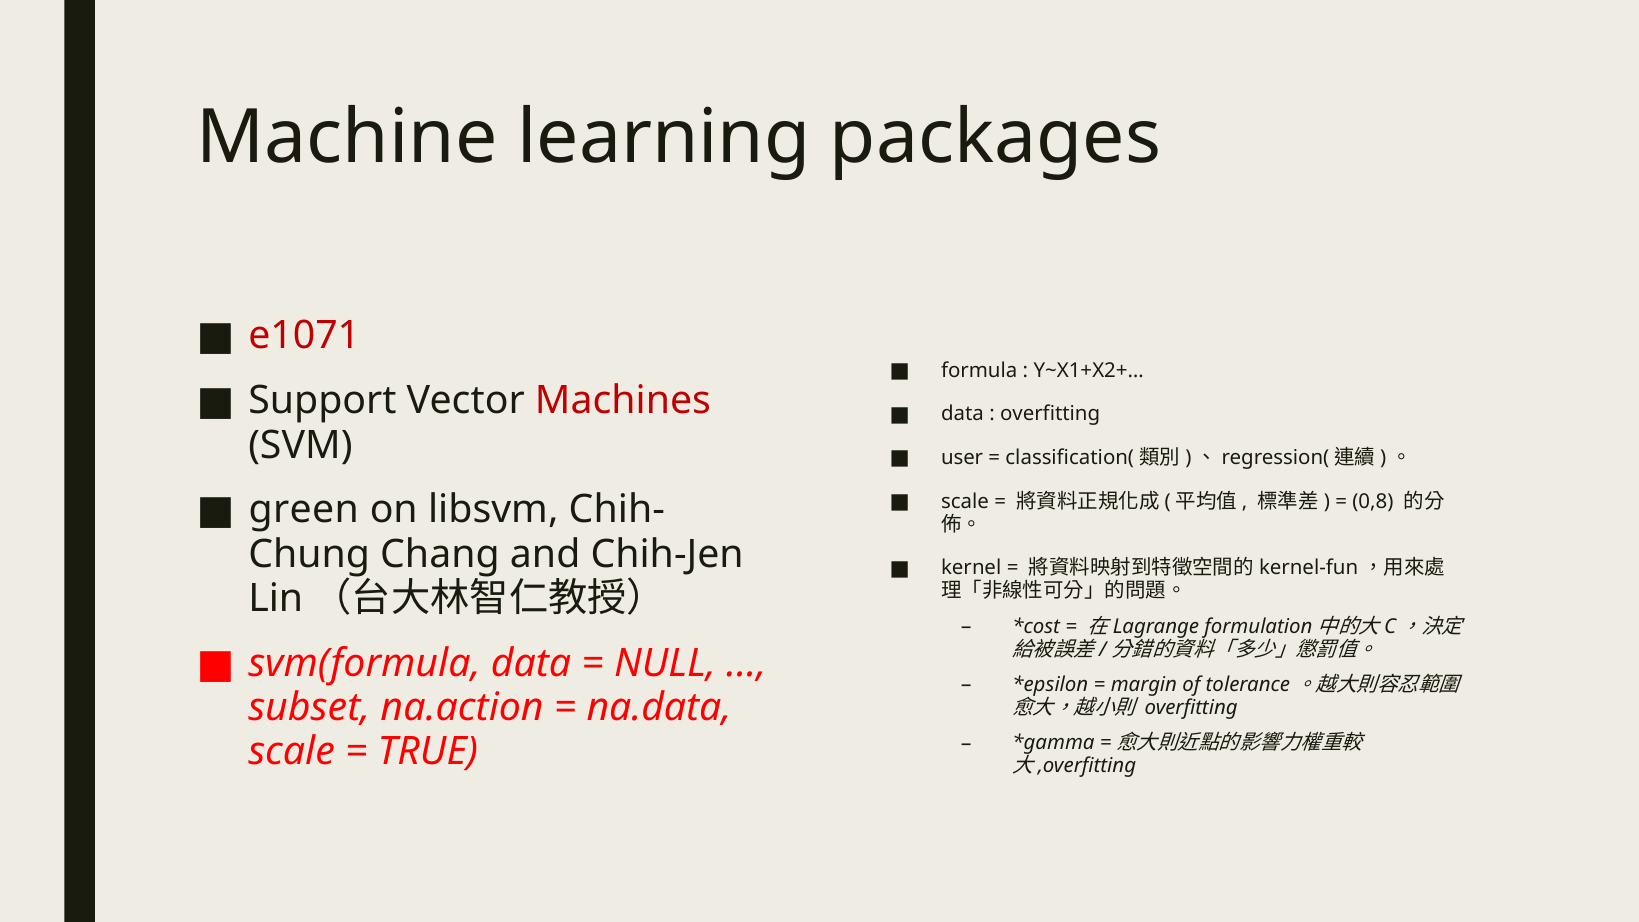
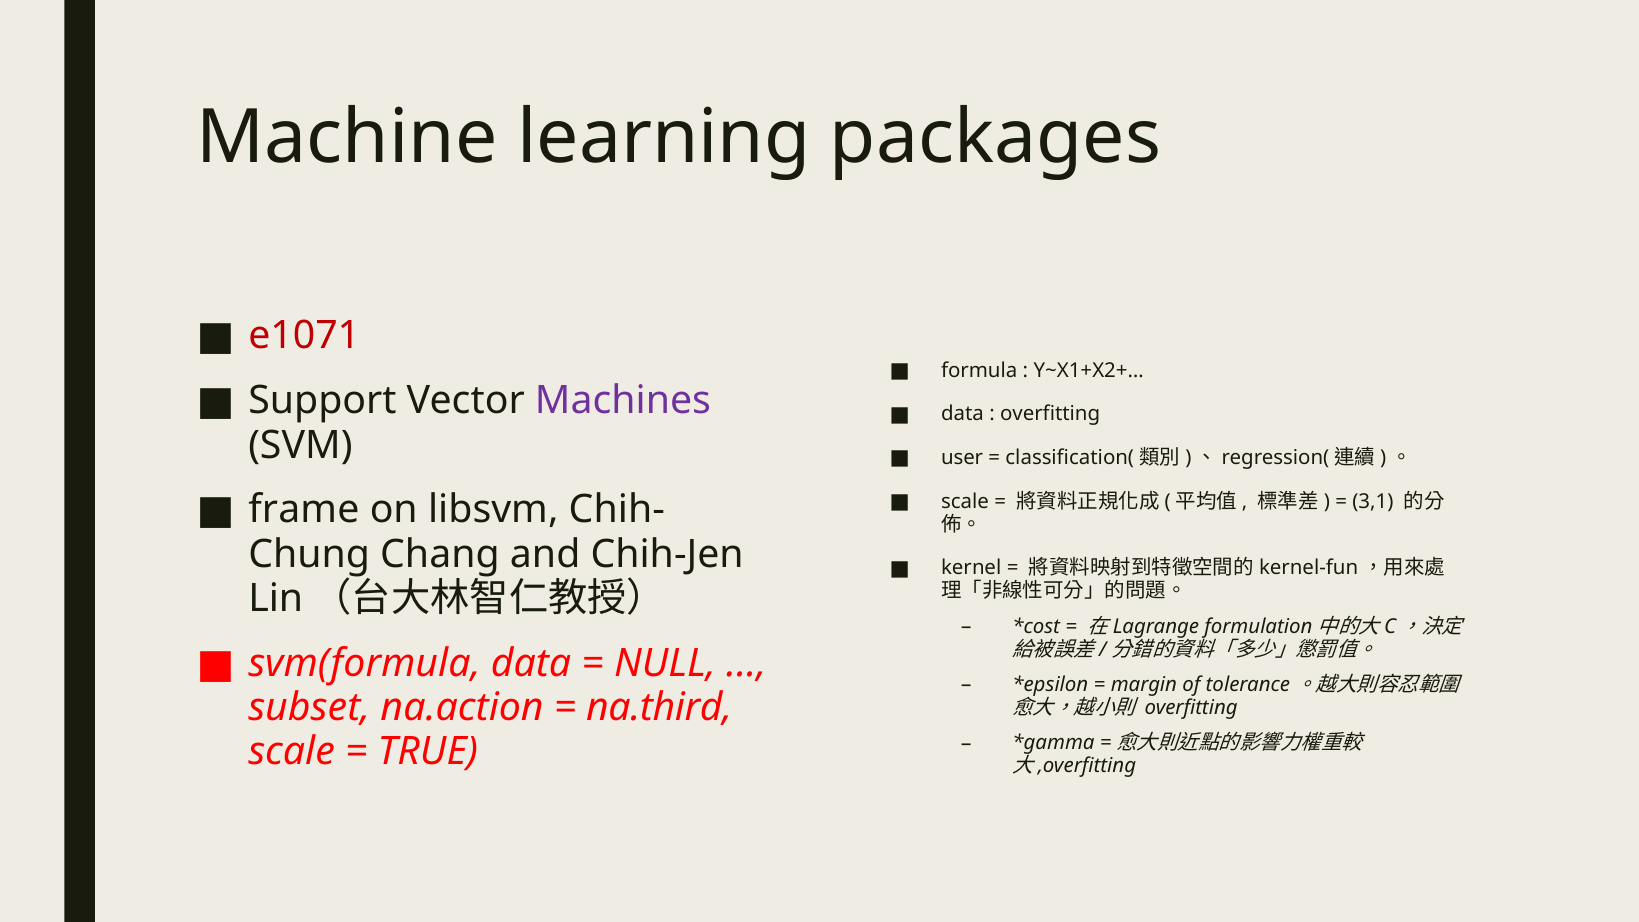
Machines colour: red -> purple
0,8: 0,8 -> 3,1
green: green -> frame
na.data: na.data -> na.third
